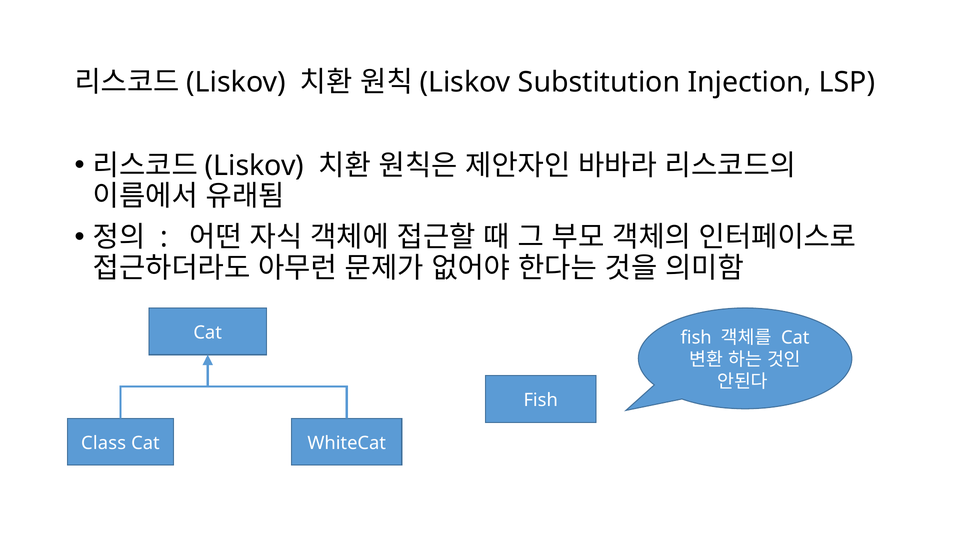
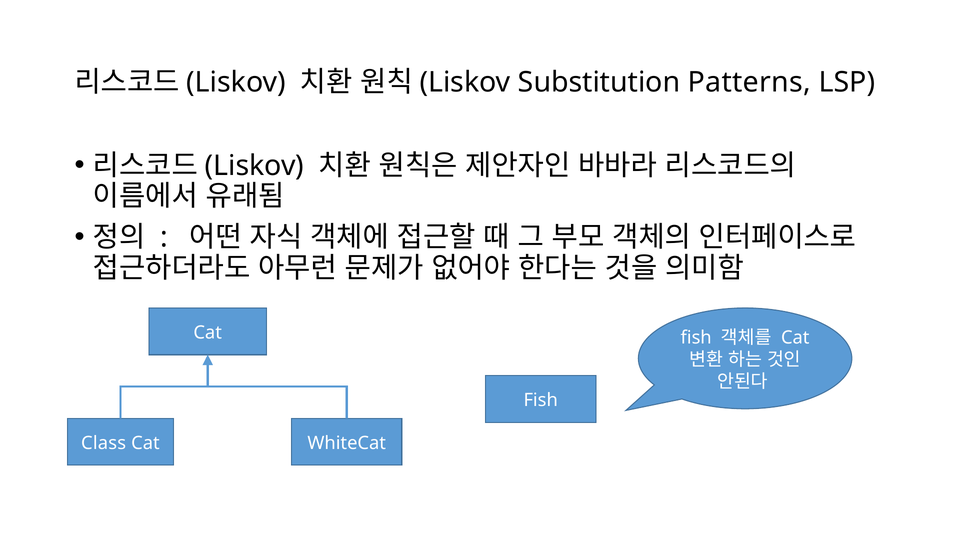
Injection: Injection -> Patterns
